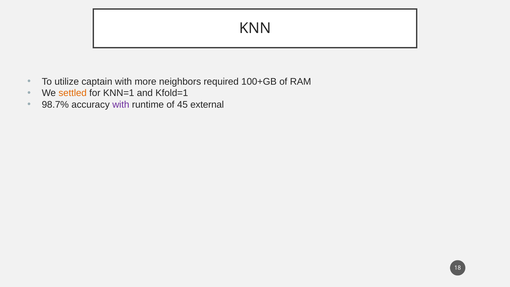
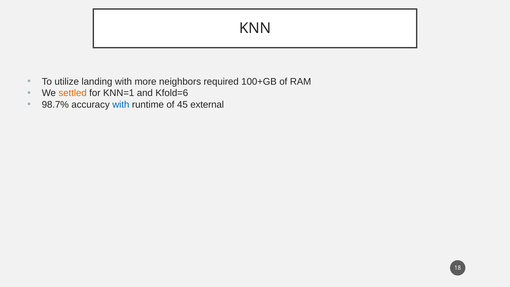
captain: captain -> landing
Kfold=1: Kfold=1 -> Kfold=6
with at (121, 105) colour: purple -> blue
